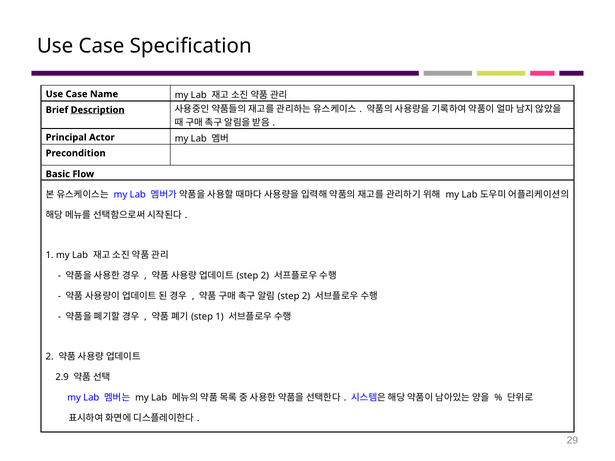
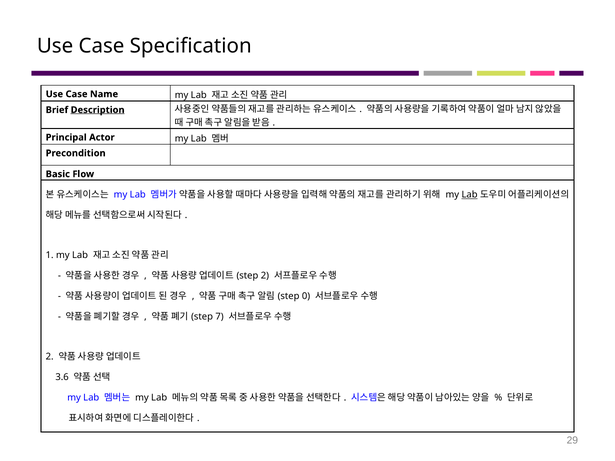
Lab at (470, 195) underline: none -> present
2 at (306, 296): 2 -> 0
1 at (220, 317): 1 -> 7
2.9: 2.9 -> 3.6
